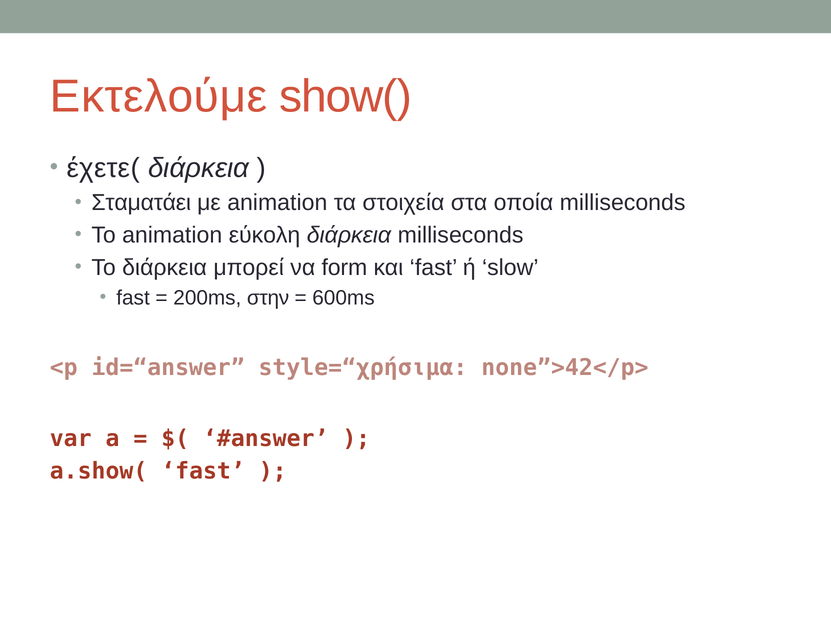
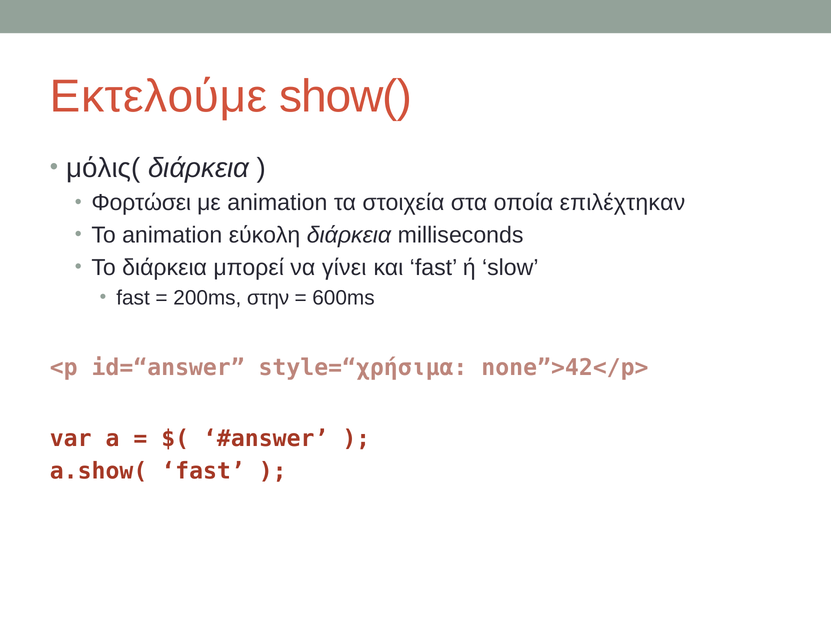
έχετε(: έχετε( -> μόλις(
Σταματάει: Σταματάει -> Φορτώσει
οποία milliseconds: milliseconds -> επιλέχτηκαν
form: form -> γίνει
